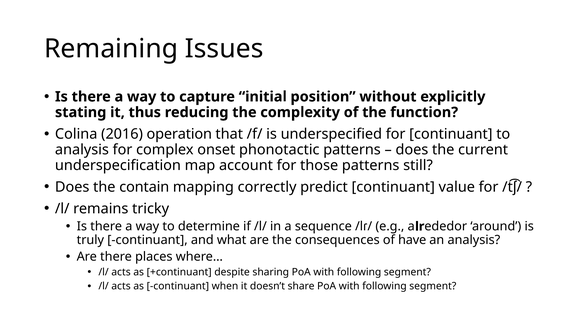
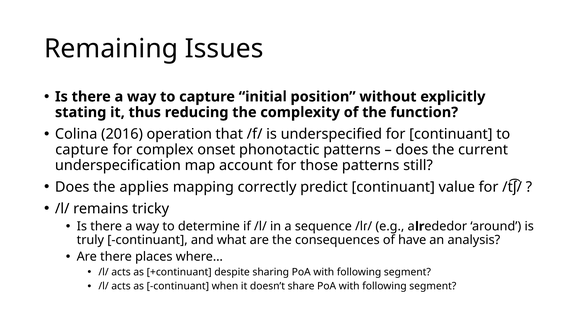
analysis at (82, 150): analysis -> capture
contain: contain -> applies
